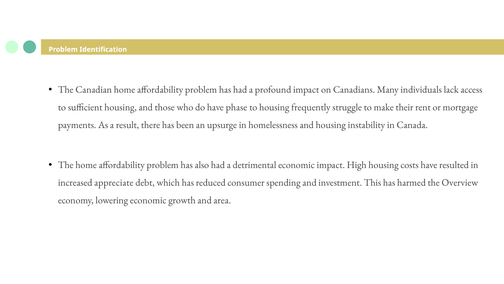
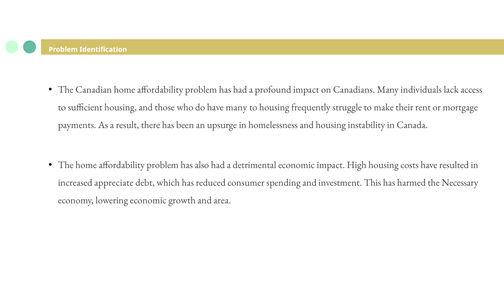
have phase: phase -> many
Overview: Overview -> Necessary
